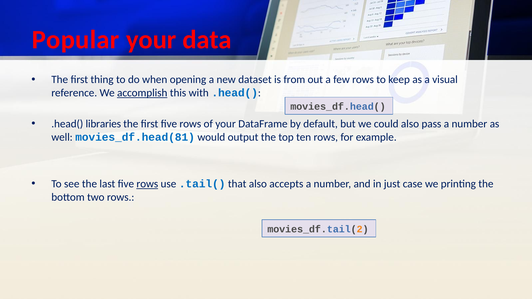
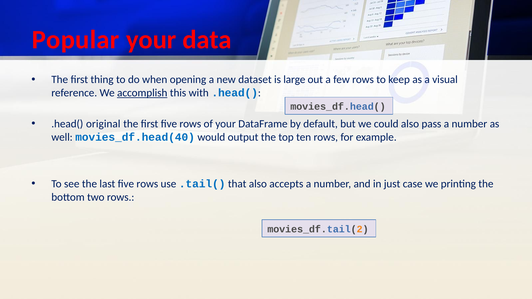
from: from -> large
libraries: libraries -> original
movies_df.head(81: movies_df.head(81 -> movies_df.head(40
rows at (147, 184) underline: present -> none
